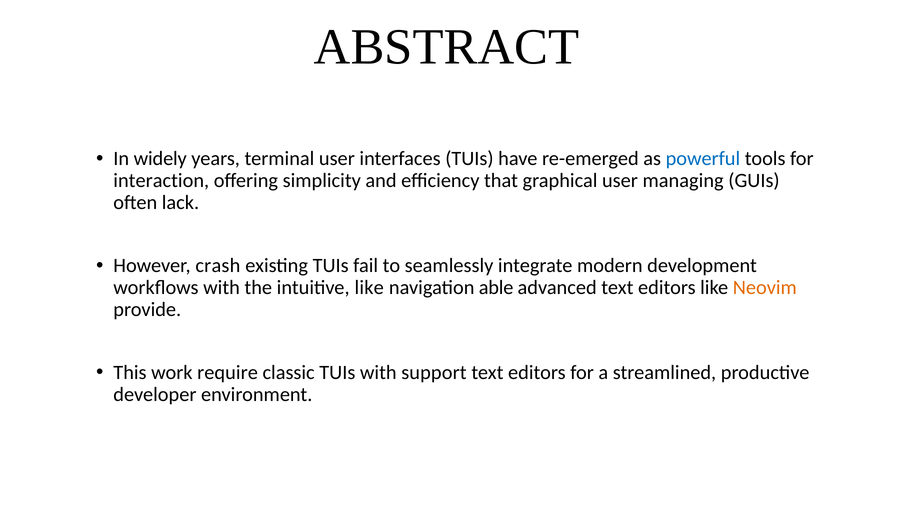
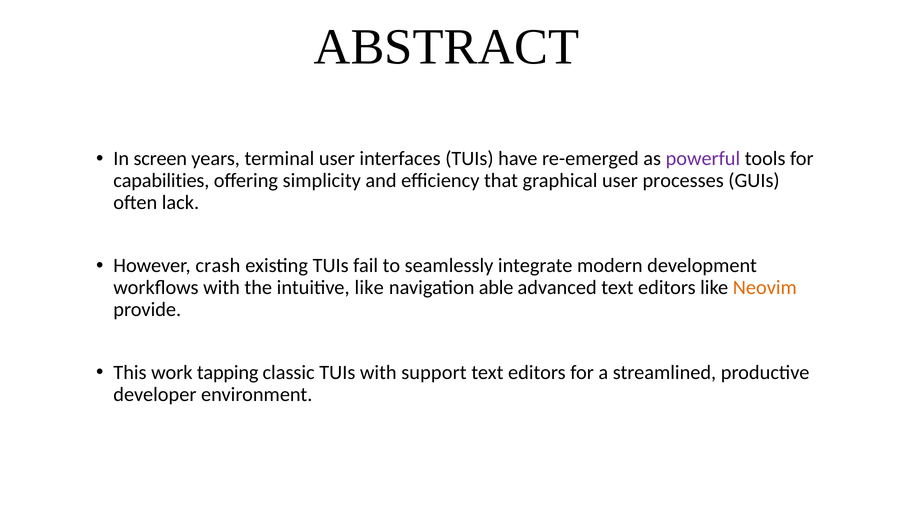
widely: widely -> screen
powerful colour: blue -> purple
interaction: interaction -> capabilities
managing: managing -> processes
require: require -> tapping
